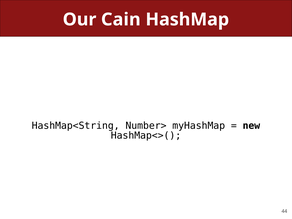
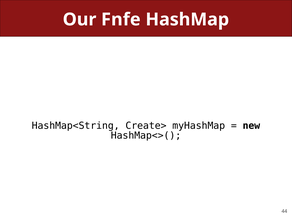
Cain: Cain -> Fnfe
Number>: Number> -> Create>
